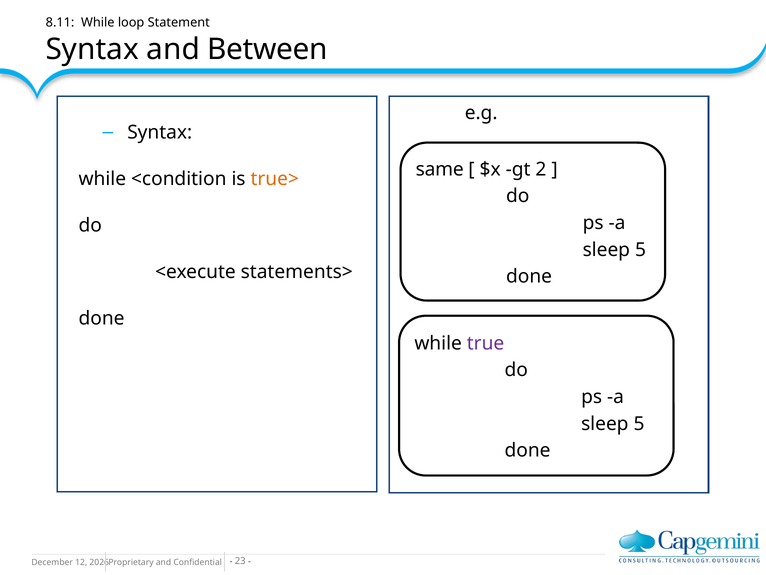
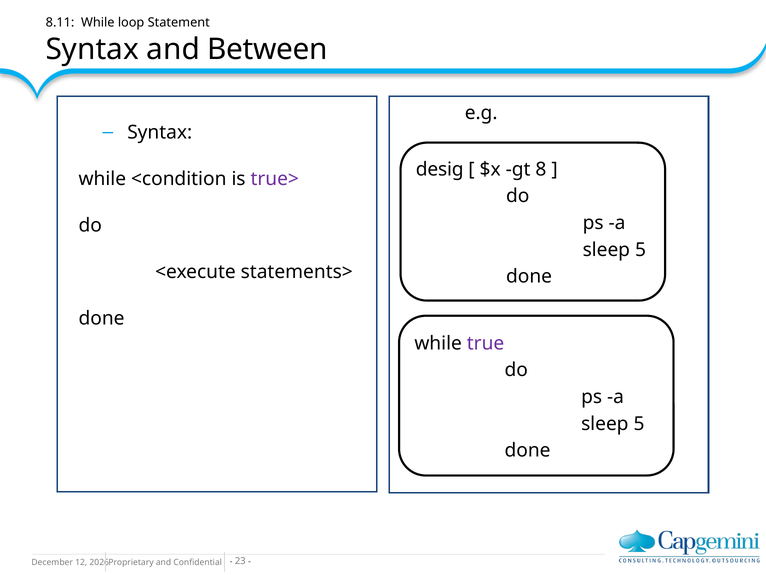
same: same -> desig
2: 2 -> 8
true> colour: orange -> purple
